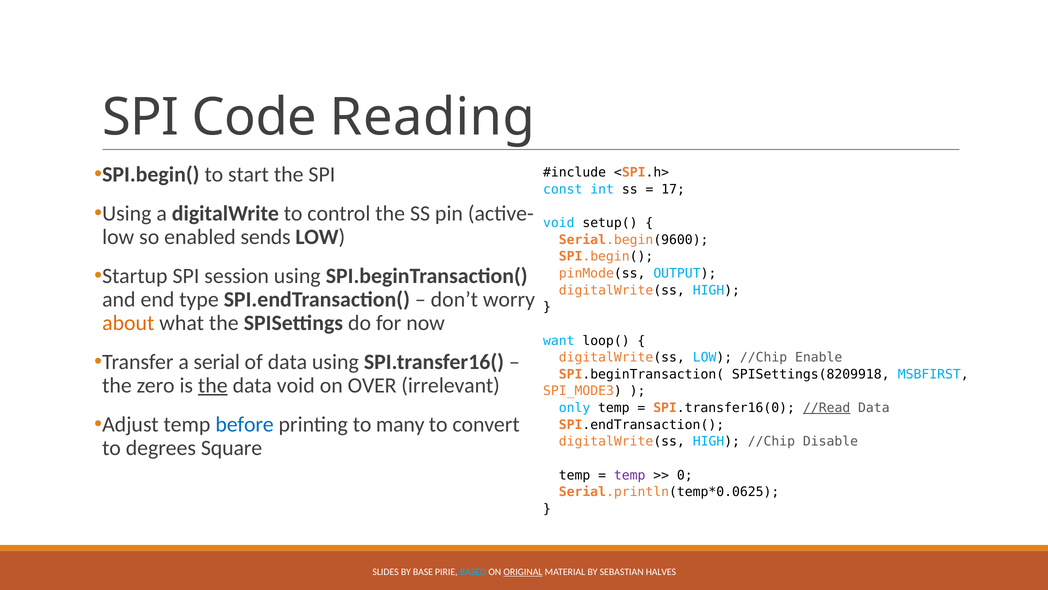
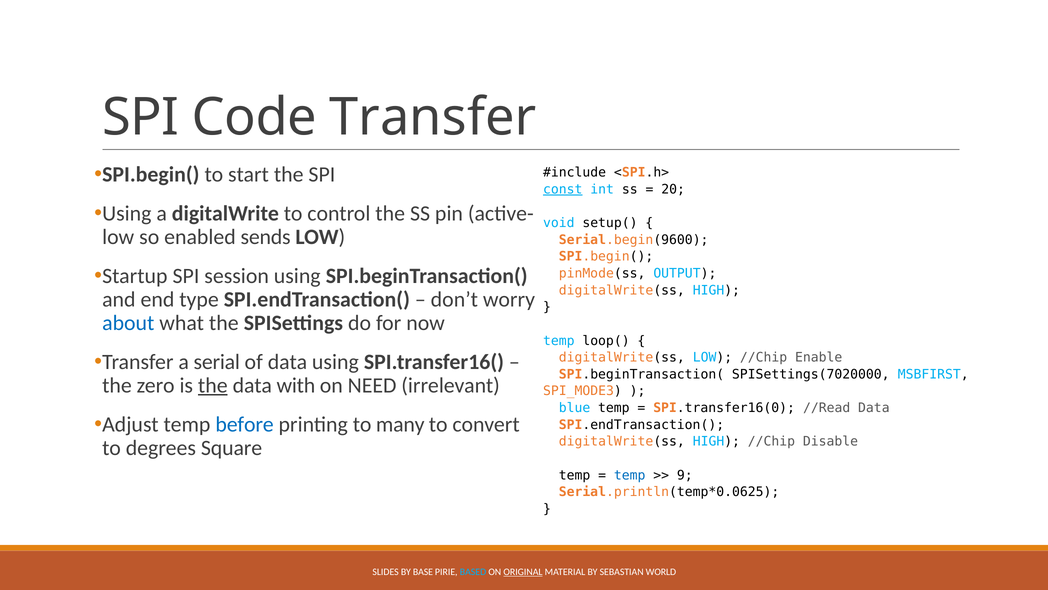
Code Reading: Reading -> Transfer
const underline: none -> present
17: 17 -> 20
about colour: orange -> blue
want at (559, 340): want -> temp
SPISettings(8209918: SPISettings(8209918 -> SPISettings(7020000
data void: void -> with
OVER: OVER -> NEED
only: only -> blue
//Read underline: present -> none
temp at (630, 475) colour: purple -> blue
0: 0 -> 9
HALVES: HALVES -> WORLD
